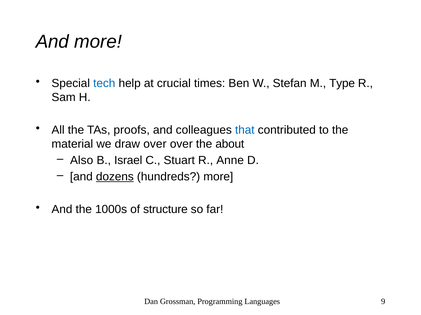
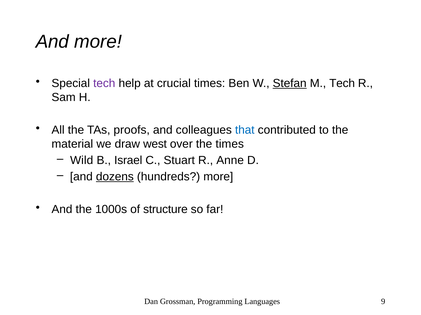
tech at (104, 84) colour: blue -> purple
Stefan underline: none -> present
M Type: Type -> Tech
draw over: over -> west
the about: about -> times
Also: Also -> Wild
